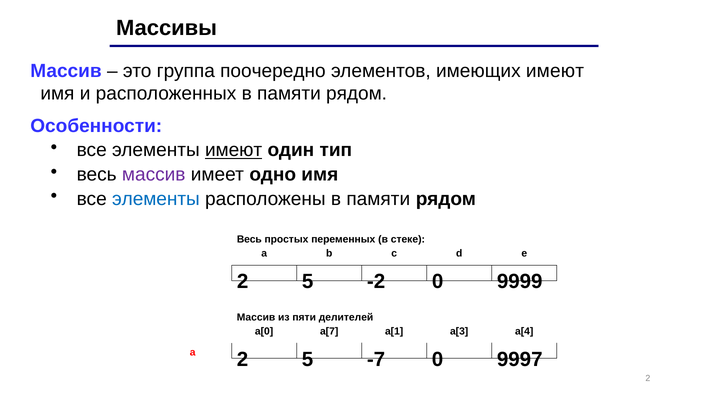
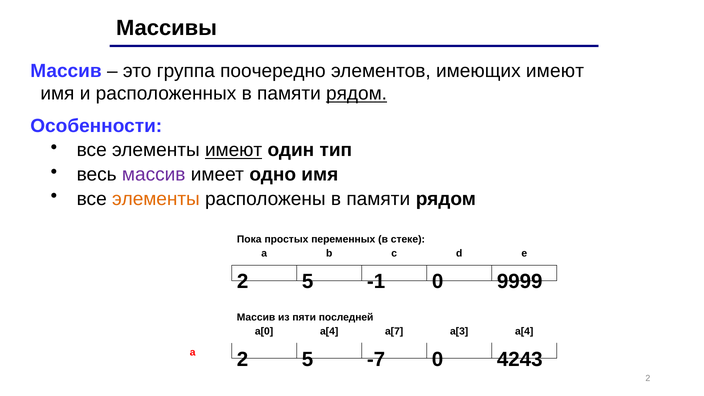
рядом at (357, 94) underline: none -> present
элементы at (156, 199) colour: blue -> orange
Весь at (249, 239): Весь -> Пока
-2: -2 -> -1
делителей: делителей -> последней
a[7 at (329, 331): a[7 -> a[4
a[1: a[1 -> a[7
9997: 9997 -> 4243
